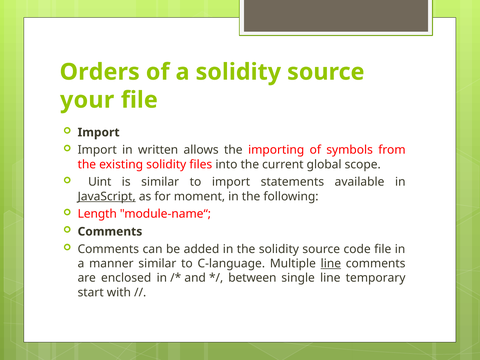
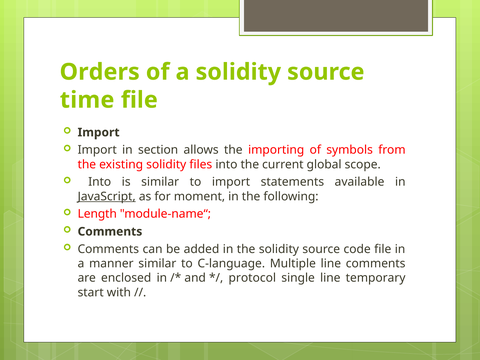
your: your -> time
written: written -> section
Uint at (100, 182): Uint -> Into
line at (331, 264) underline: present -> none
between: between -> protocol
